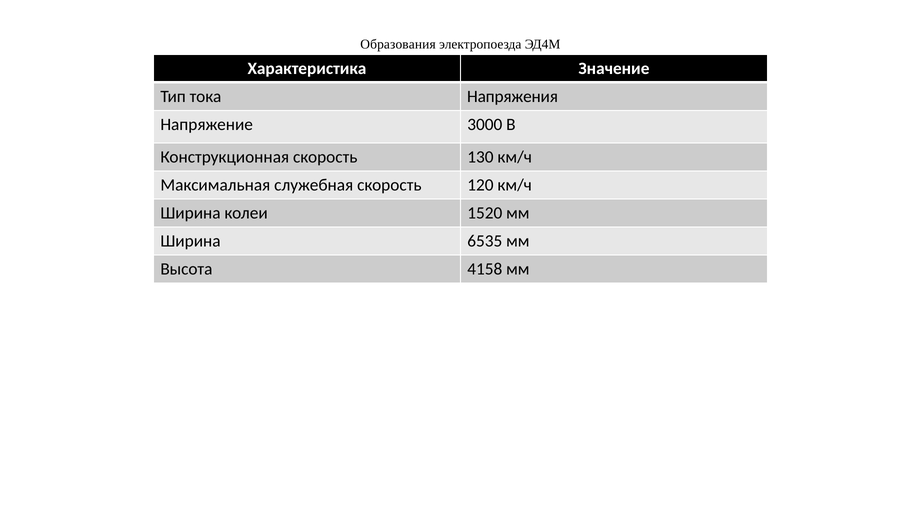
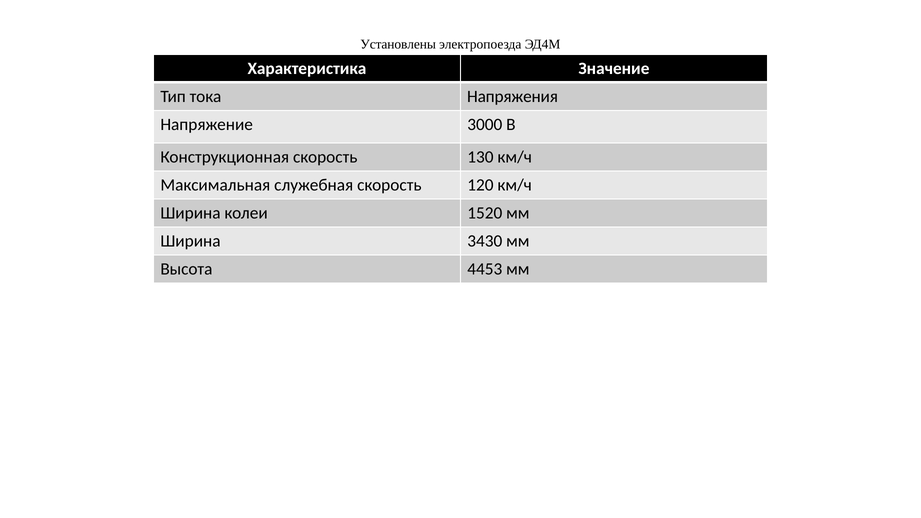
Образования: Образования -> Установлены
6535: 6535 -> 3430
4158: 4158 -> 4453
